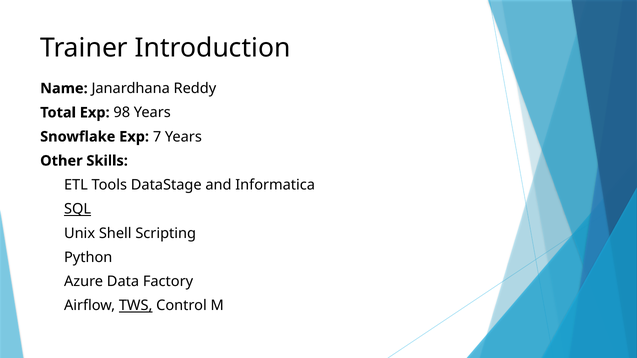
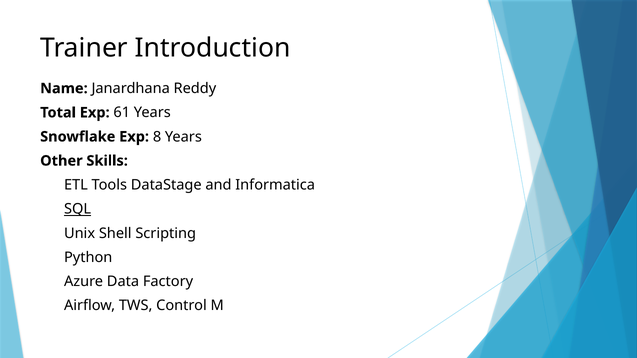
98: 98 -> 61
7: 7 -> 8
TWS underline: present -> none
